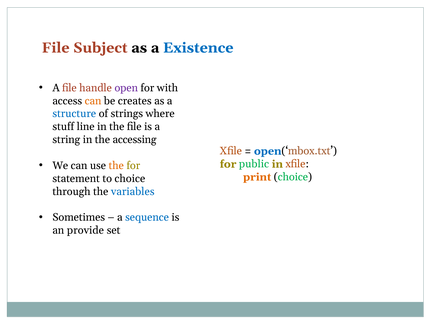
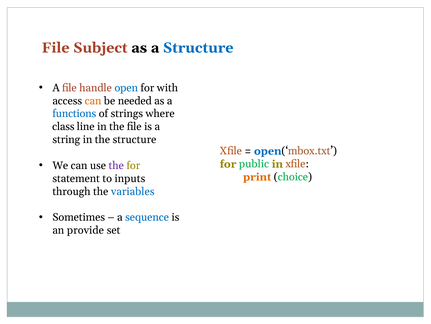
a Existence: Existence -> Structure
open colour: purple -> blue
creates: creates -> needed
structure: structure -> functions
stuff: stuff -> class
the accessing: accessing -> structure
the at (116, 165) colour: orange -> purple
to choice: choice -> inputs
